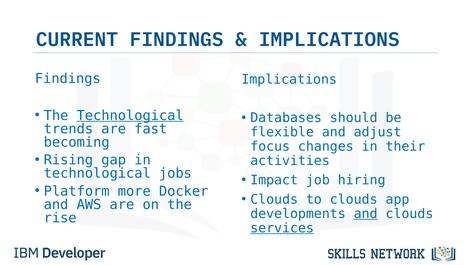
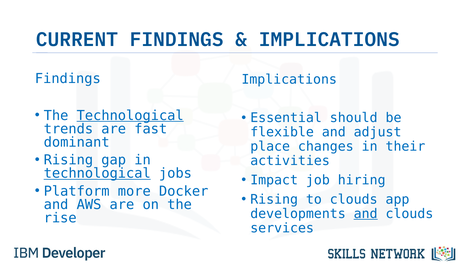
Databases: Databases -> Essential
becoming: becoming -> dominant
focus: focus -> place
technological at (97, 173) underline: none -> present
Clouds at (274, 199): Clouds -> Rising
services underline: present -> none
